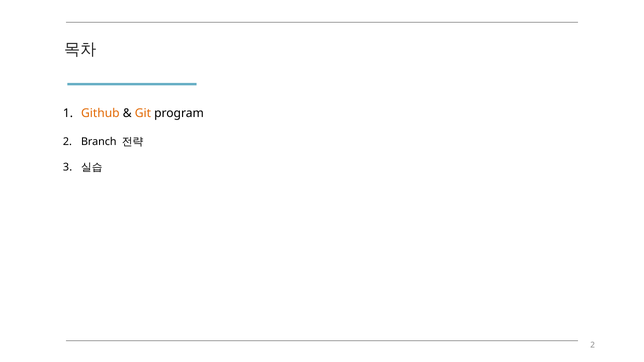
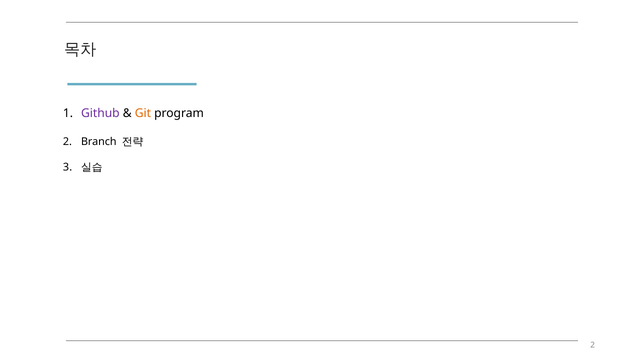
Github colour: orange -> purple
